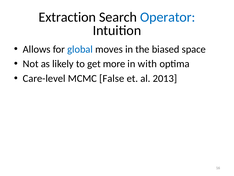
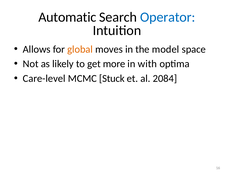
Extraction: Extraction -> Automatic
global colour: blue -> orange
biased: biased -> model
False: False -> Stuck
2013: 2013 -> 2084
